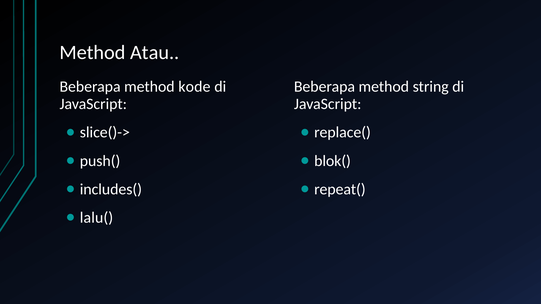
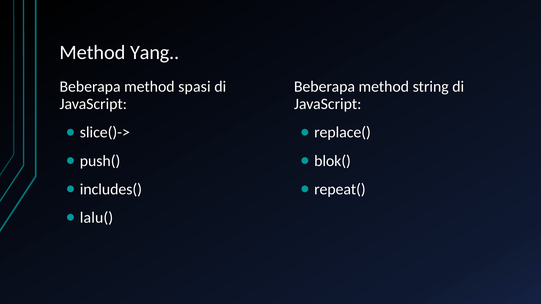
Atau: Atau -> Yang
kode: kode -> spasi
